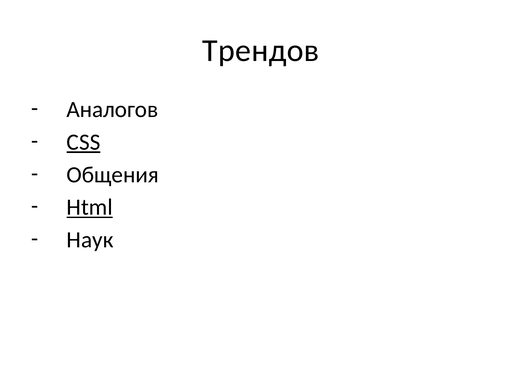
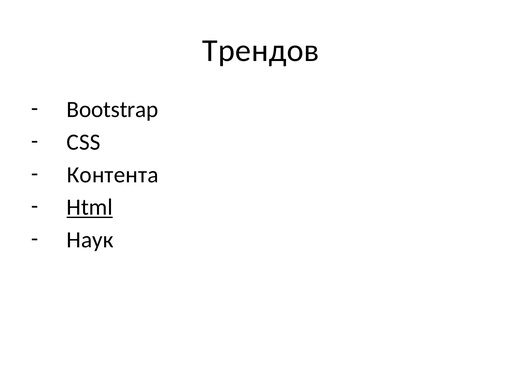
Аналогов: Аналогов -> Bootstrap
CSS underline: present -> none
Общения: Общения -> Контента
